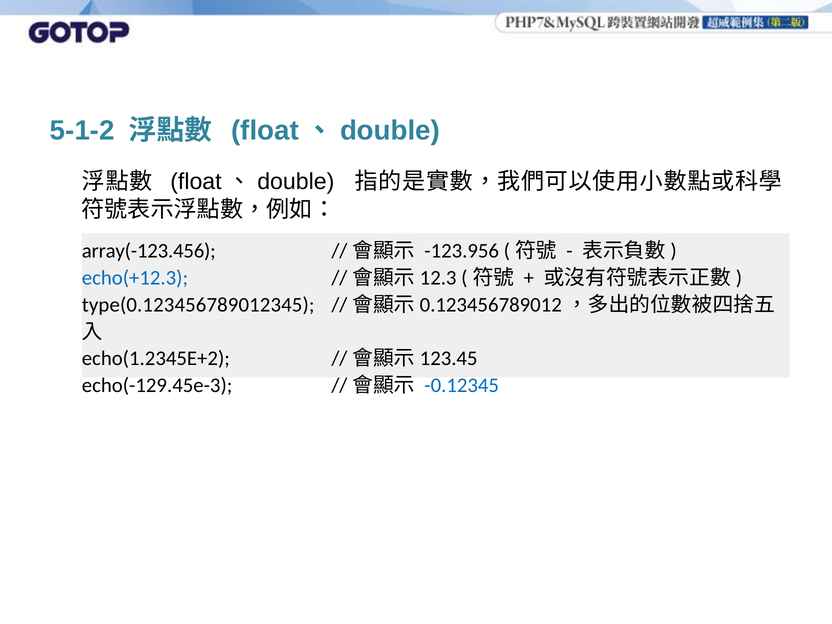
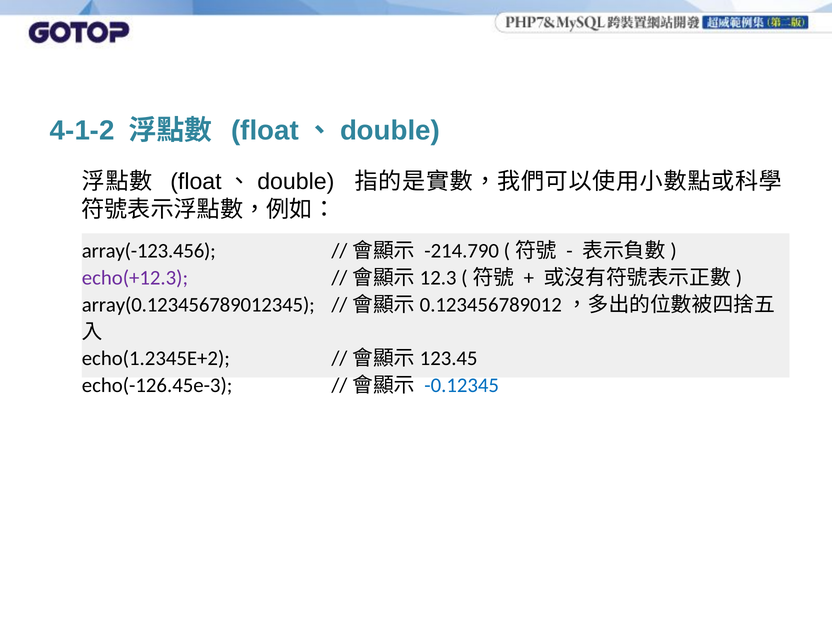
5-1-2: 5-1-2 -> 4-1-2
-123.956: -123.956 -> -214.790
echo(+12.3 colour: blue -> purple
type(0.123456789012345: type(0.123456789012345 -> array(0.123456789012345
echo(-129.45e-3: echo(-129.45e-3 -> echo(-126.45e-3
